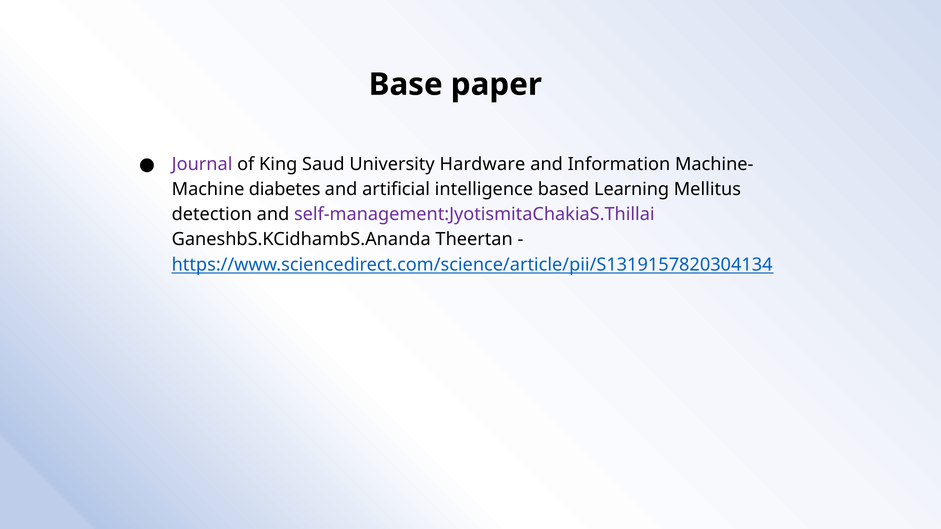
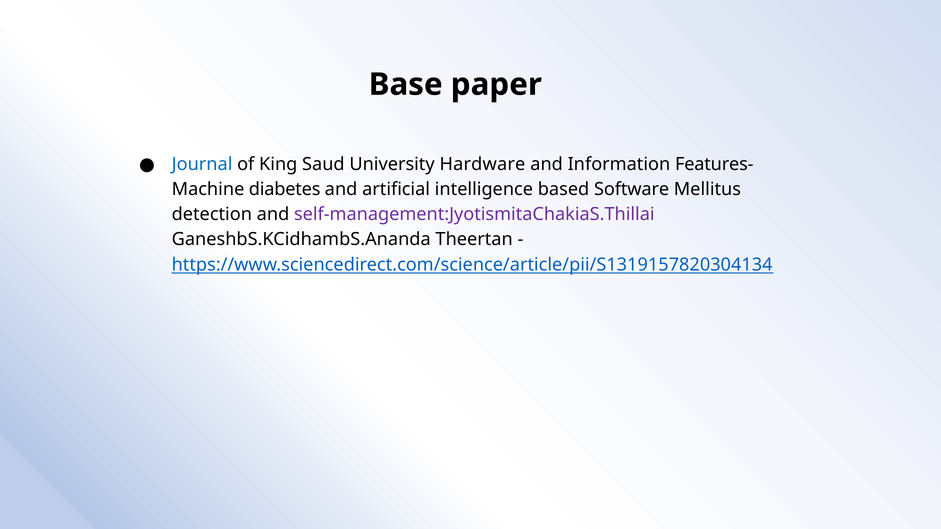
Journal colour: purple -> blue
Machine-: Machine- -> Features-
Learning: Learning -> Software
